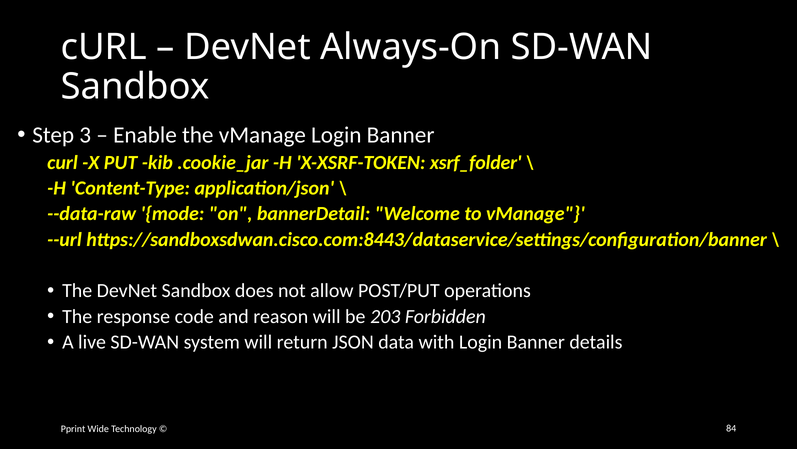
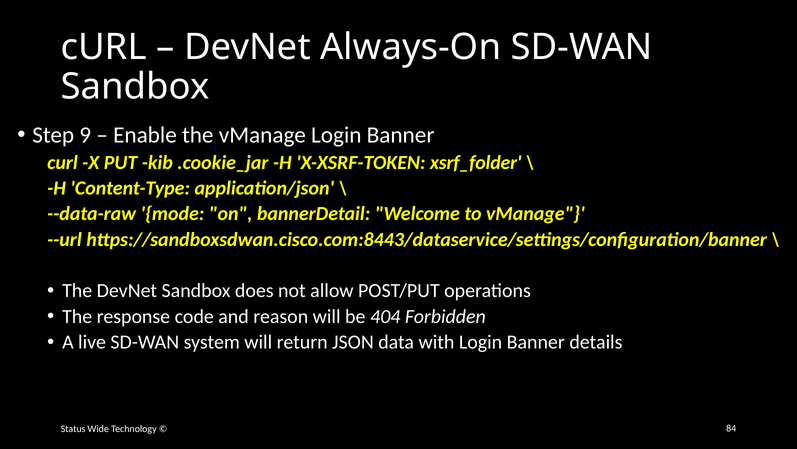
3: 3 -> 9
203: 203 -> 404
Pprint: Pprint -> Status
